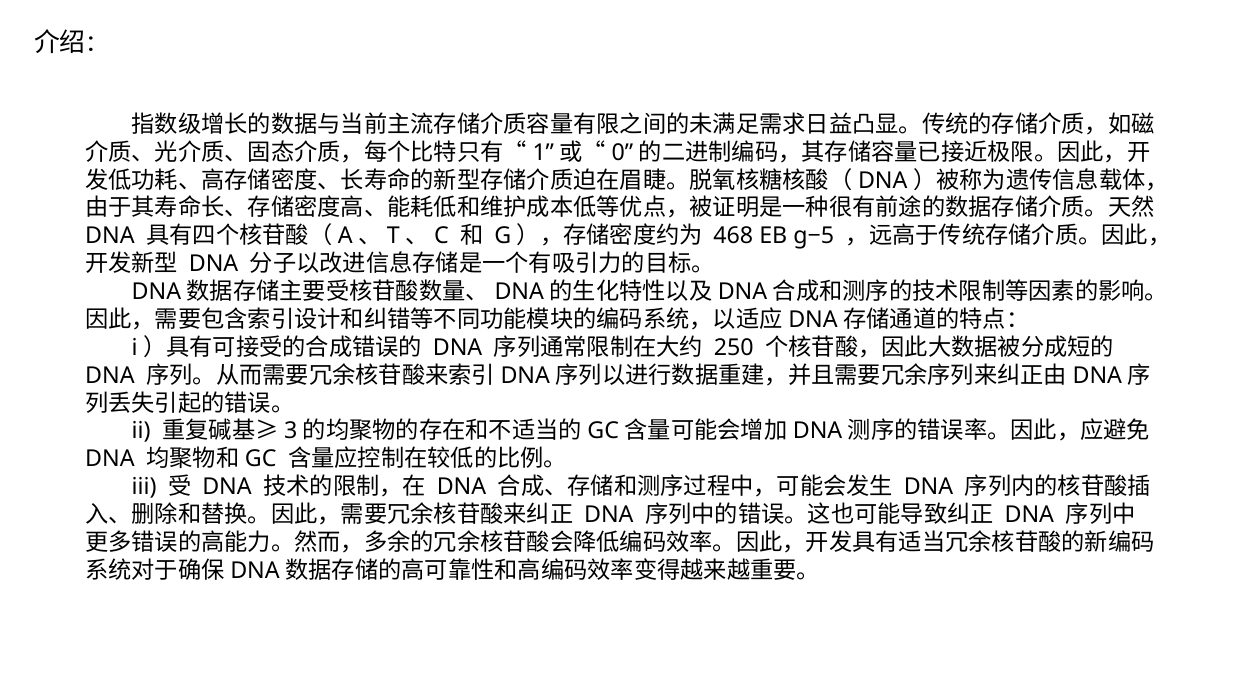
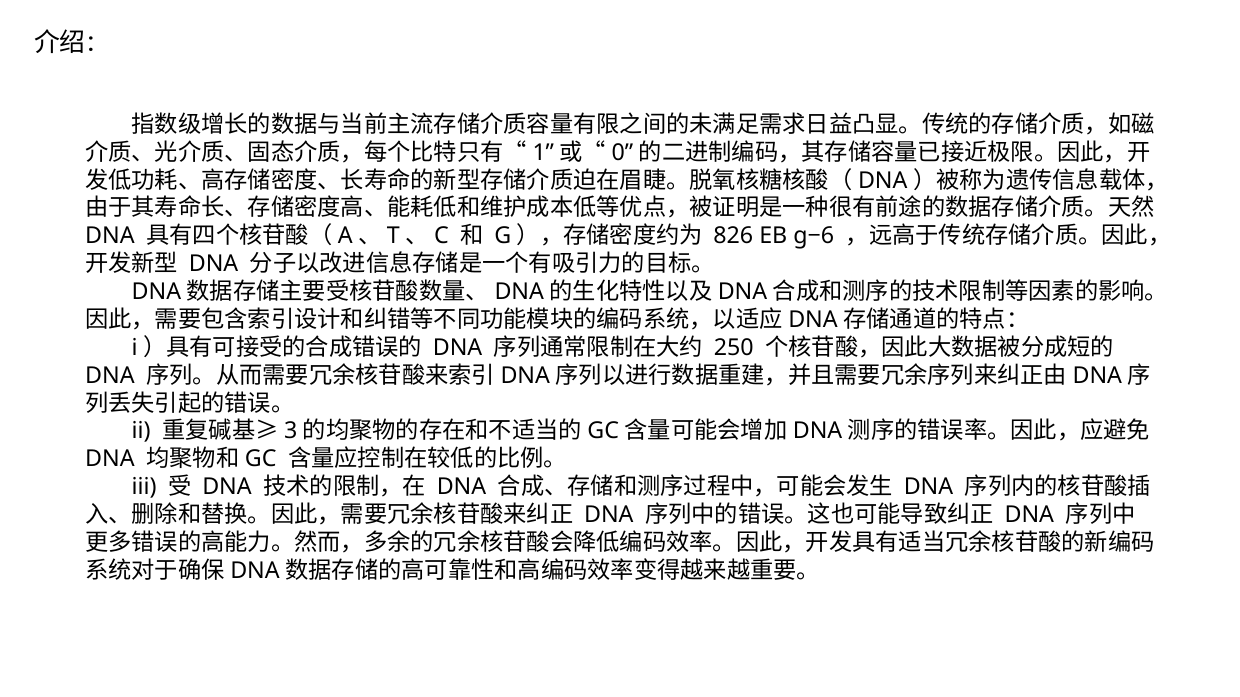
468: 468 -> 826
g−5: g−5 -> g−6
